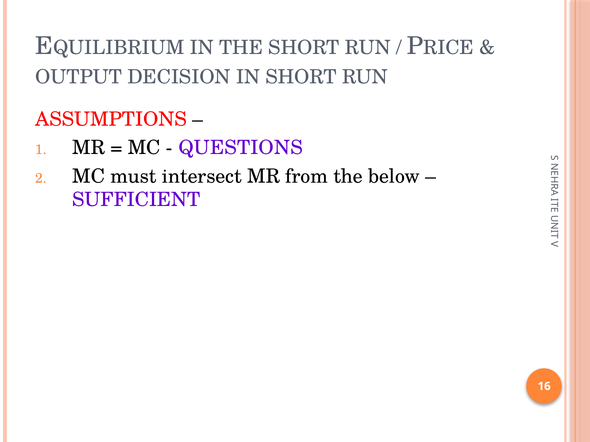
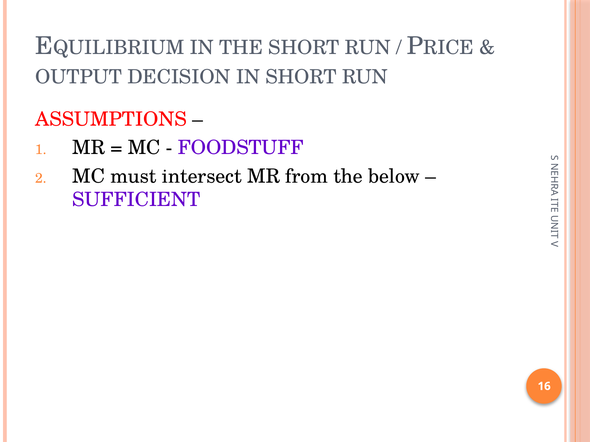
QUESTIONS: QUESTIONS -> FOODSTUFF
